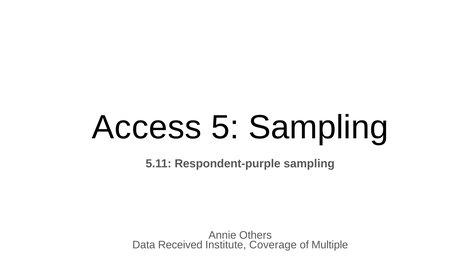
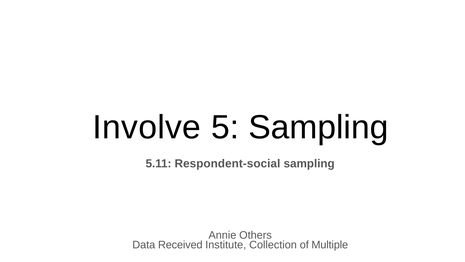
Access: Access -> Involve
Respondent-purple: Respondent-purple -> Respondent-social
Coverage: Coverage -> Collection
